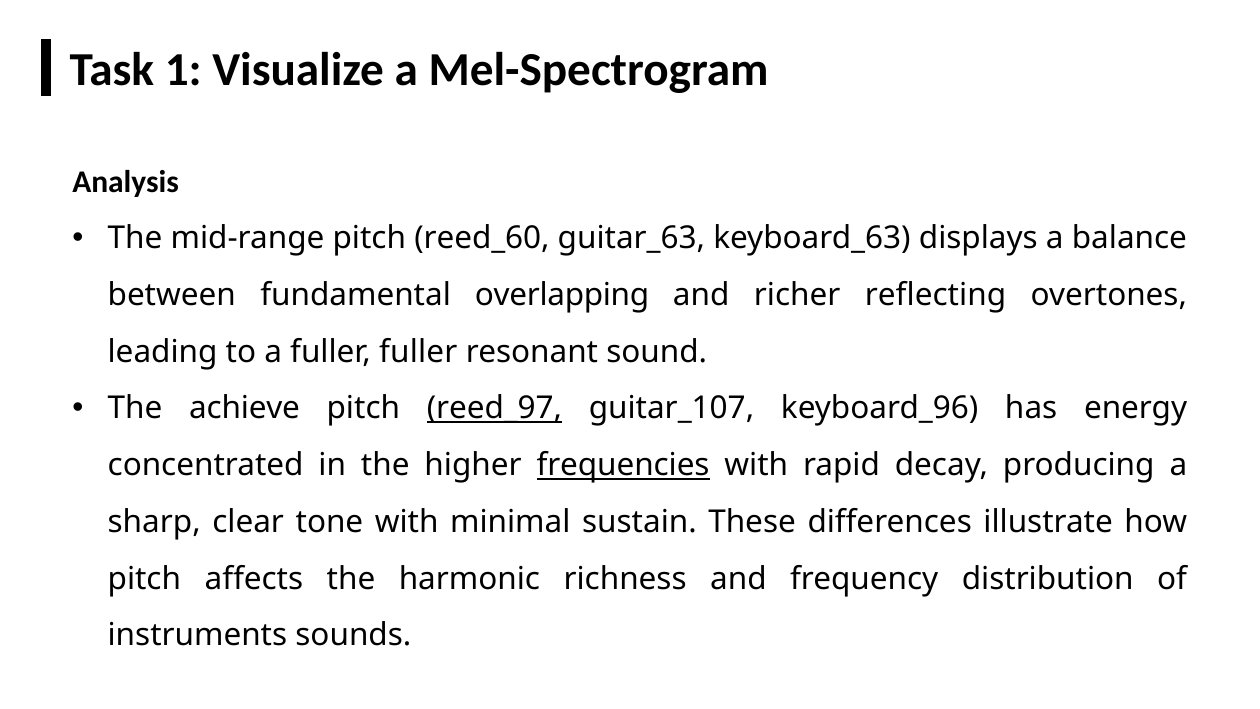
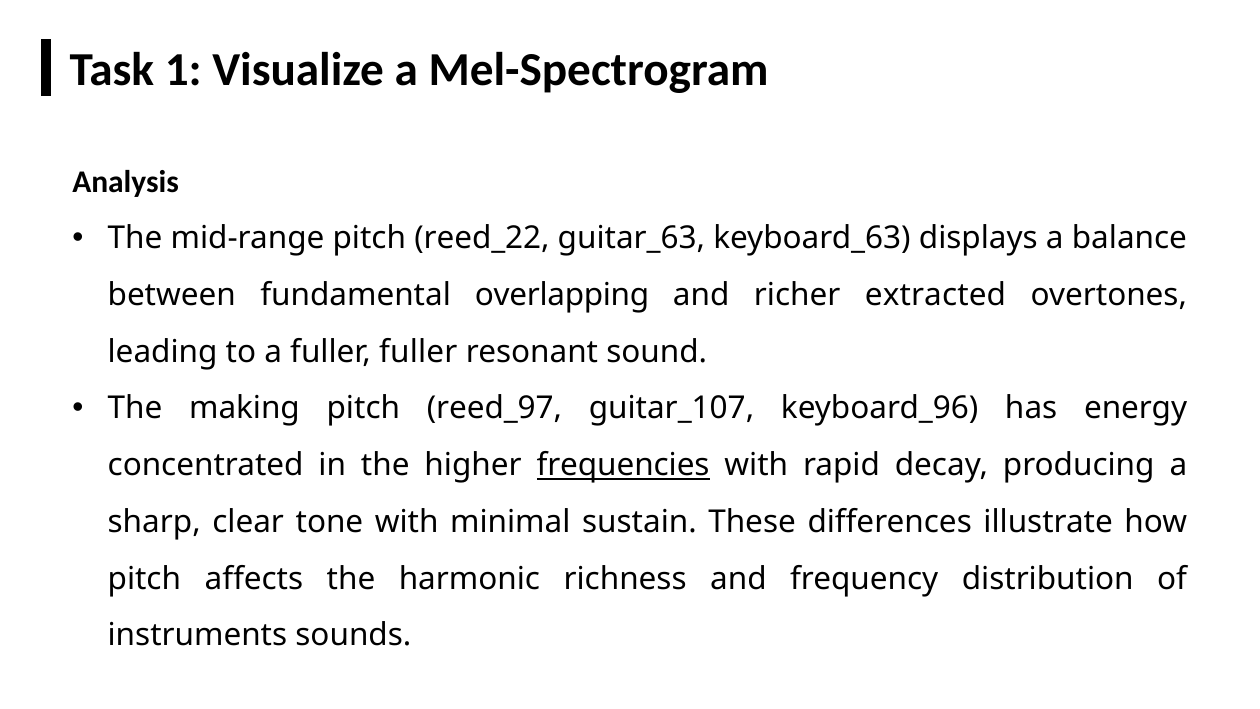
reed_60: reed_60 -> reed_22
reflecting: reflecting -> extracted
achieve: achieve -> making
reed_97 underline: present -> none
